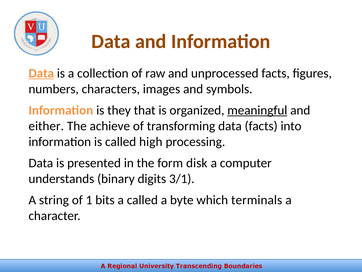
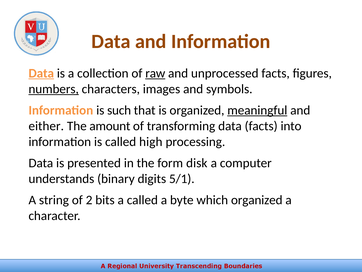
raw underline: none -> present
numbers underline: none -> present
they: they -> such
achieve: achieve -> amount
3/1: 3/1 -> 5/1
1: 1 -> 2
which terminals: terminals -> organized
